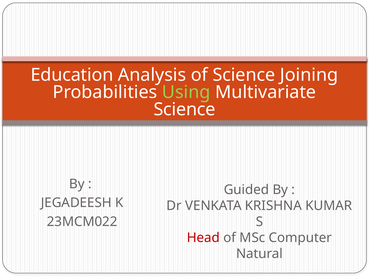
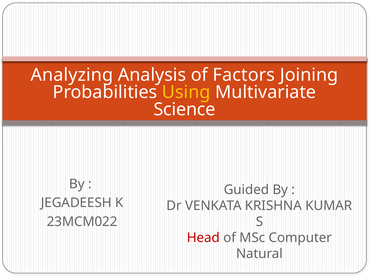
Education: Education -> Analyzing
of Science: Science -> Factors
Using colour: light green -> yellow
